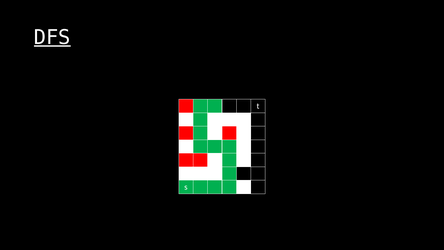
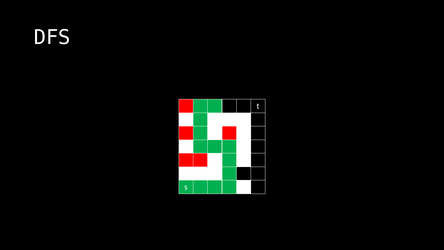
DFS underline: present -> none
